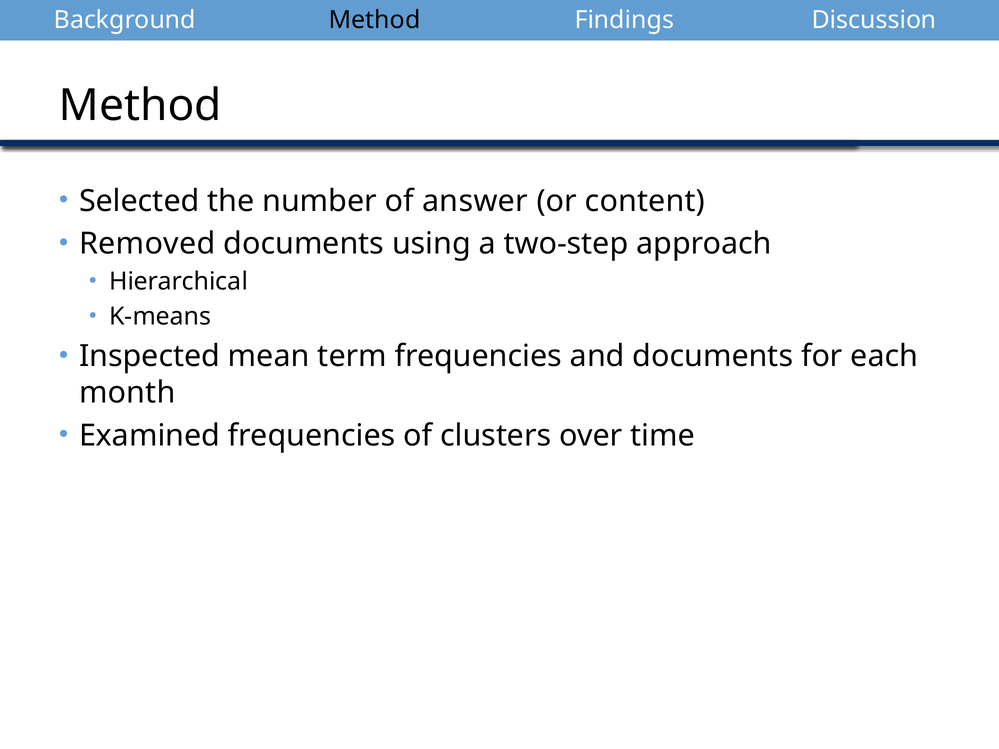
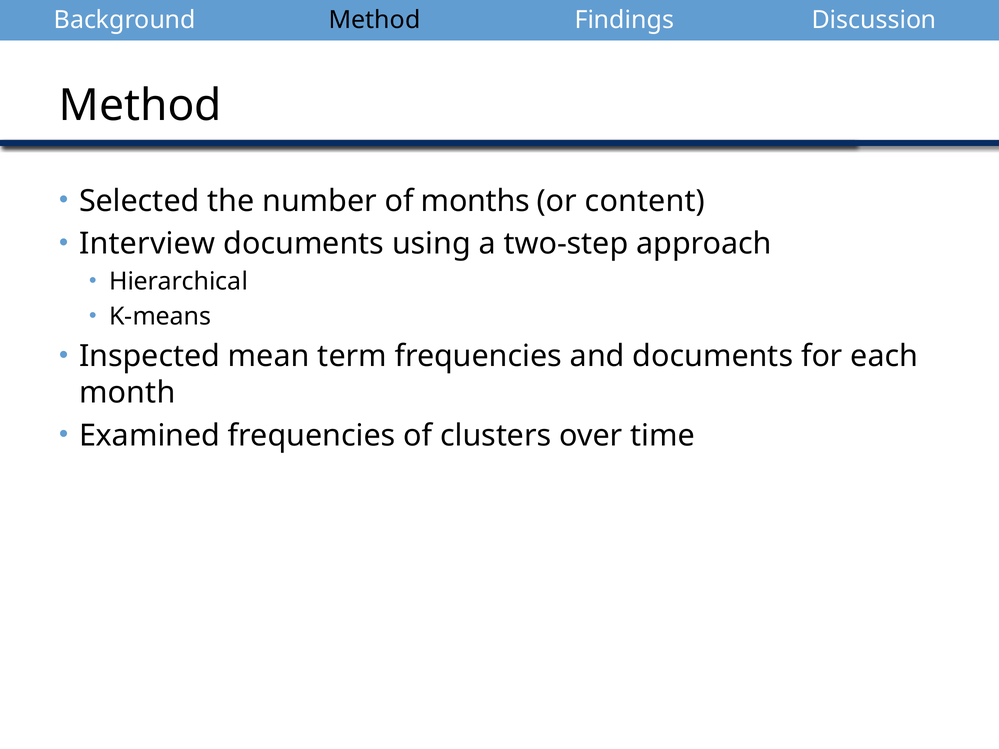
answer: answer -> months
Removed: Removed -> Interview
